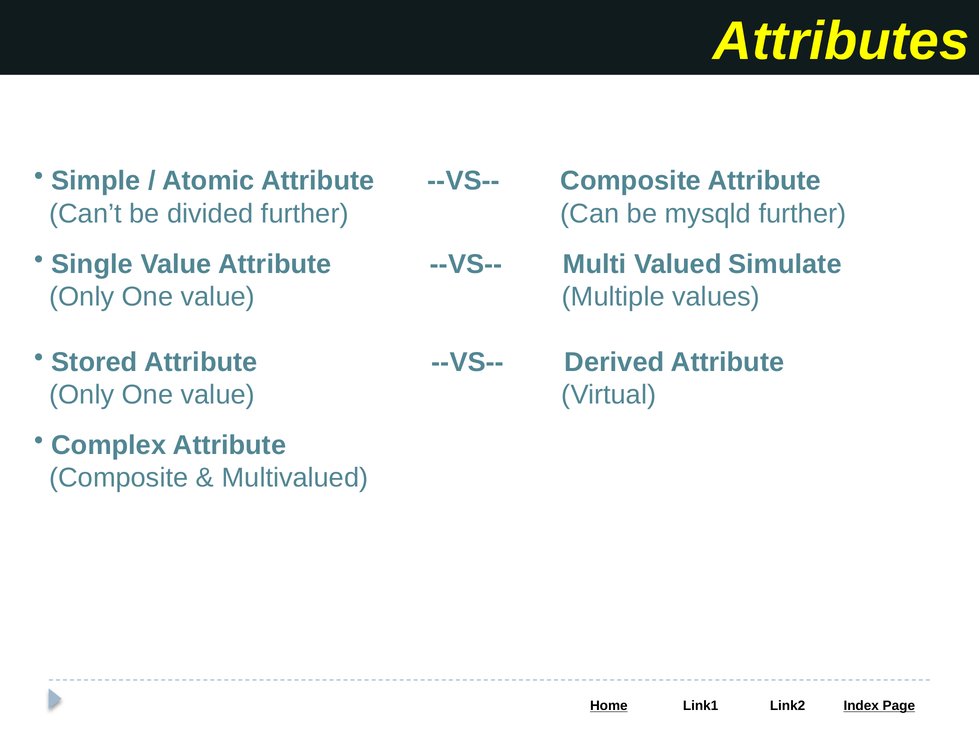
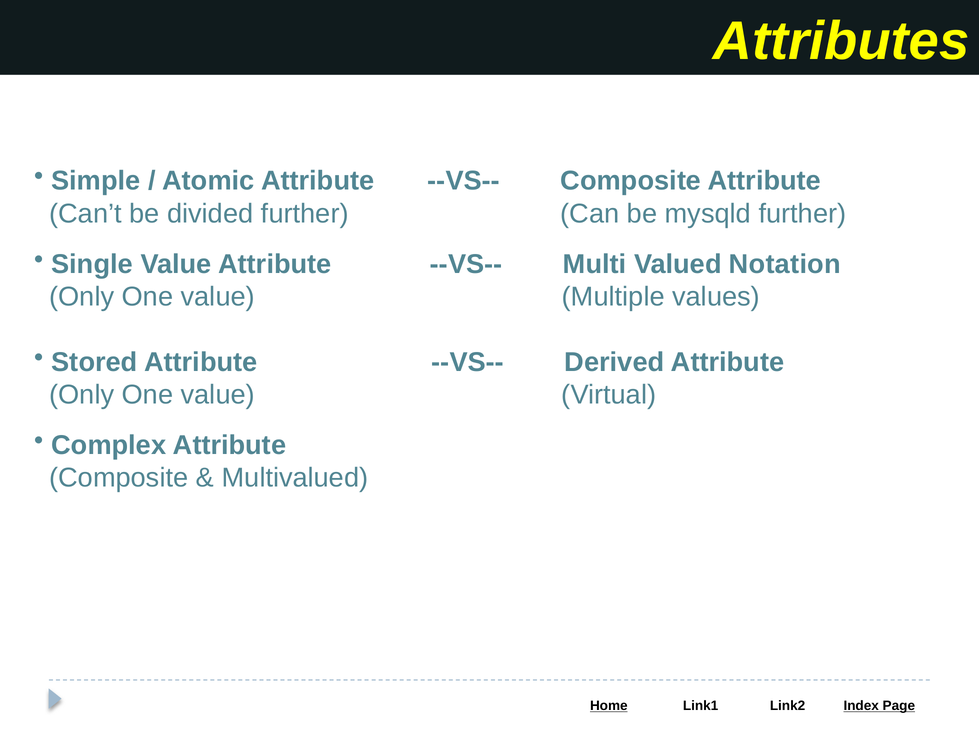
Simulate: Simulate -> Notation
